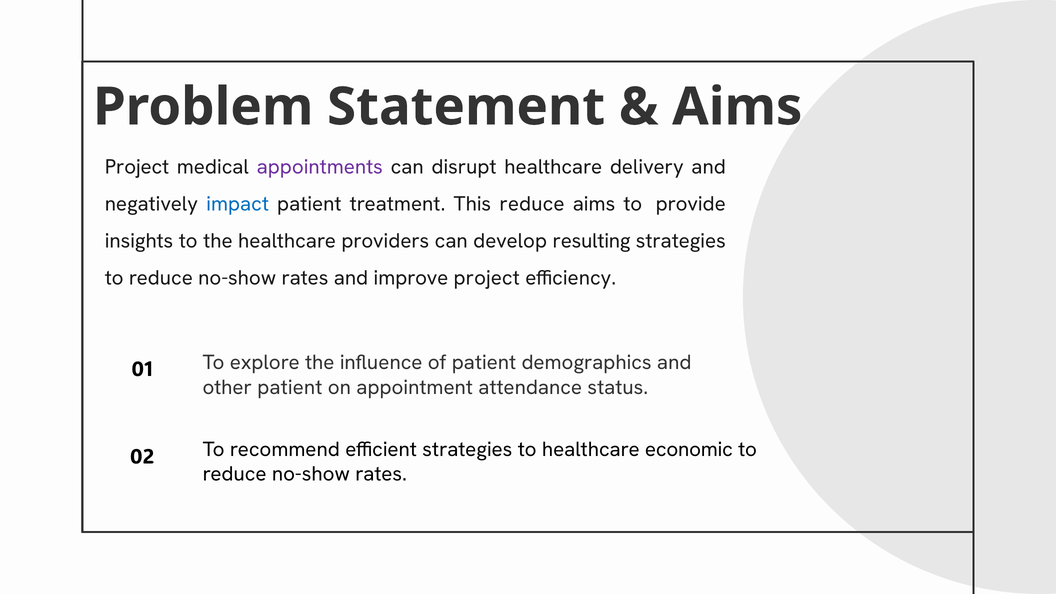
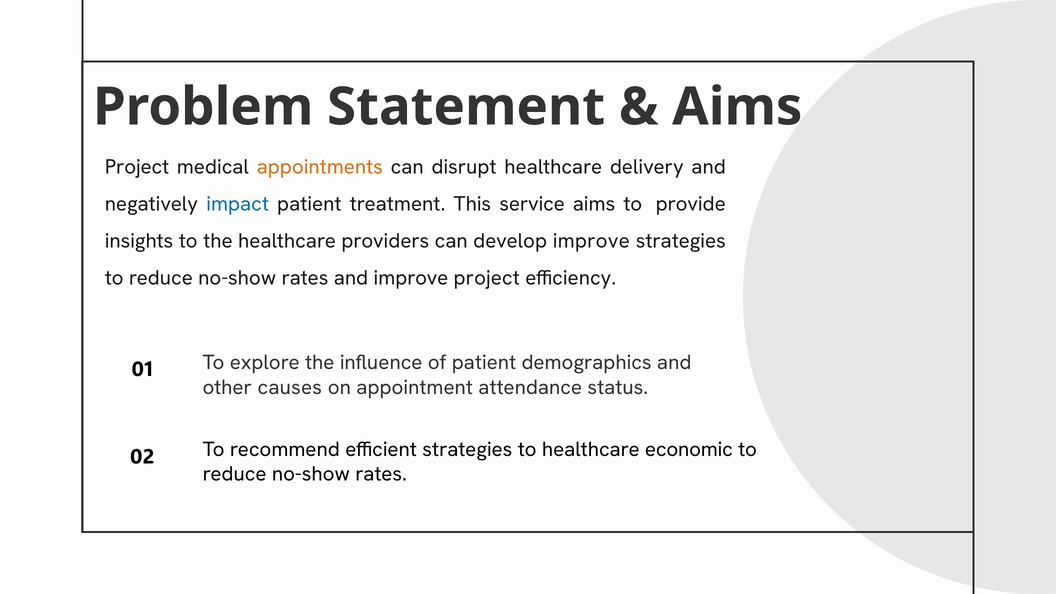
appointments colour: purple -> orange
This reduce: reduce -> service
develop resulting: resulting -> improve
other patient: patient -> causes
